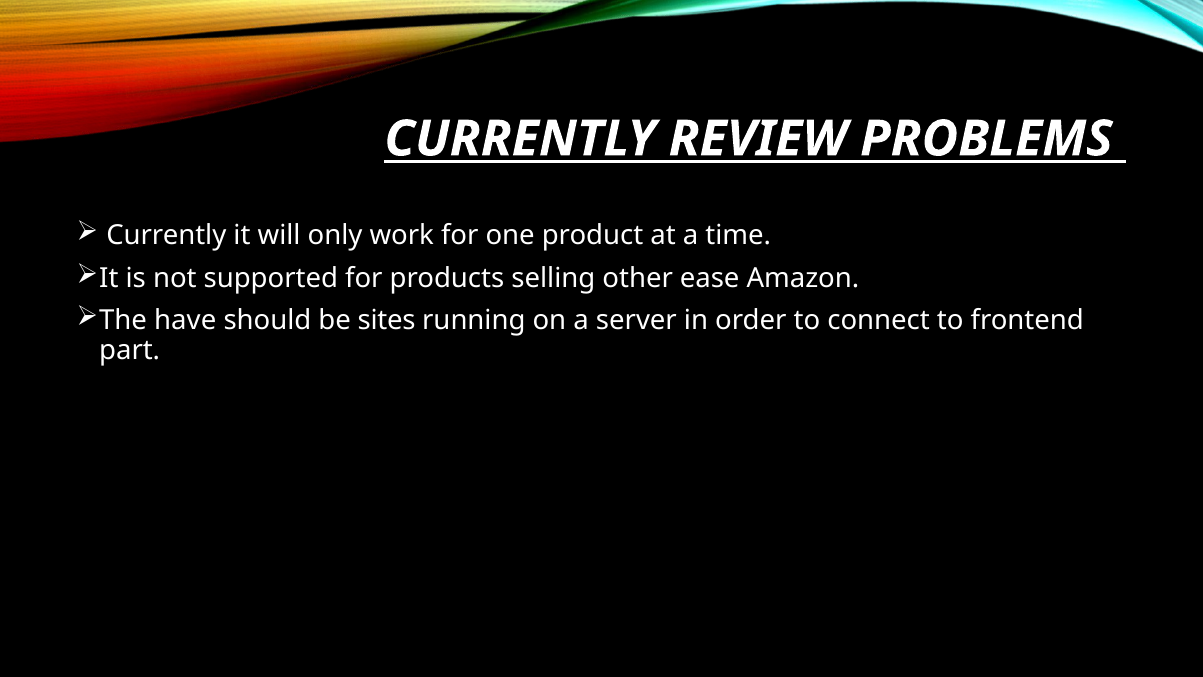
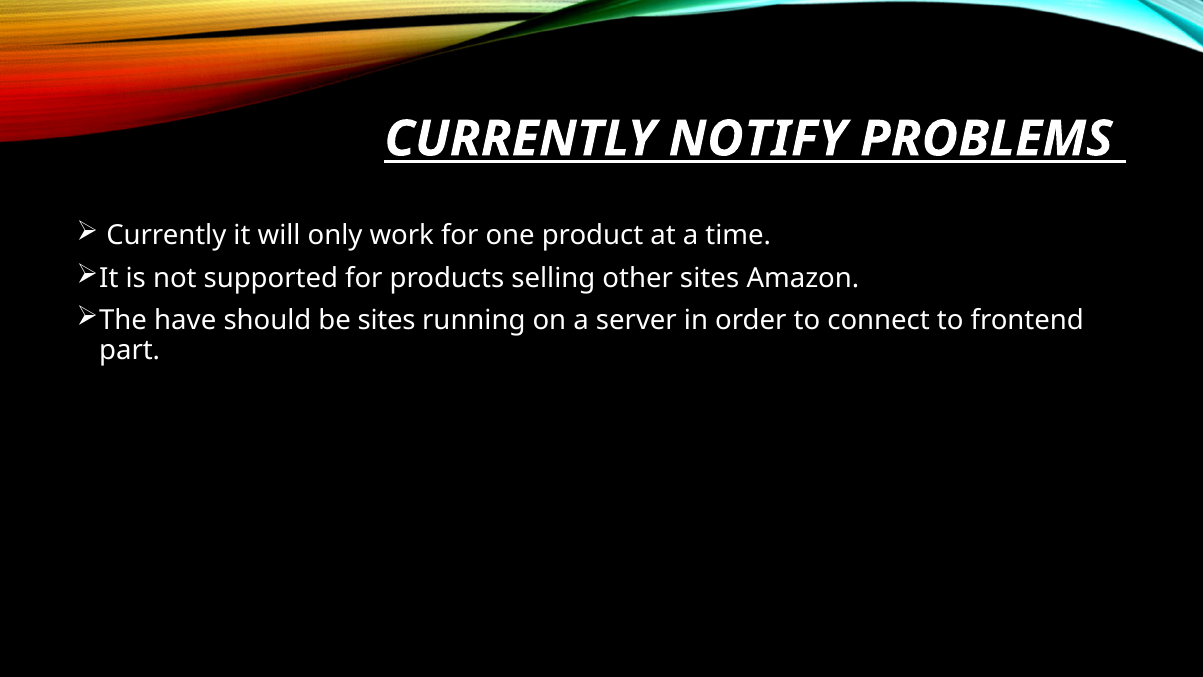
REVIEW: REVIEW -> NOTIFY
other ease: ease -> sites
